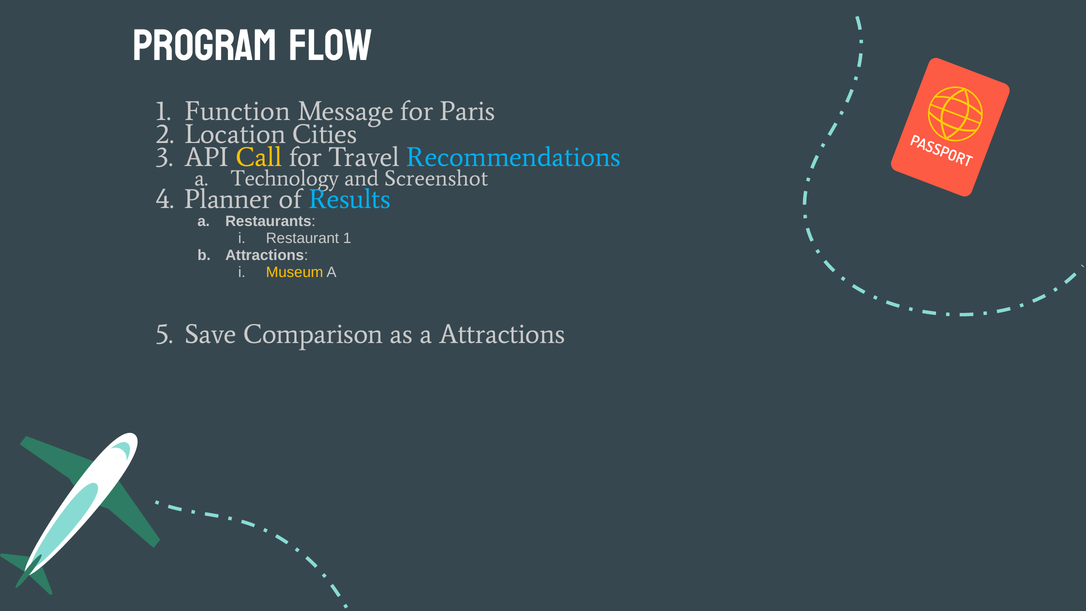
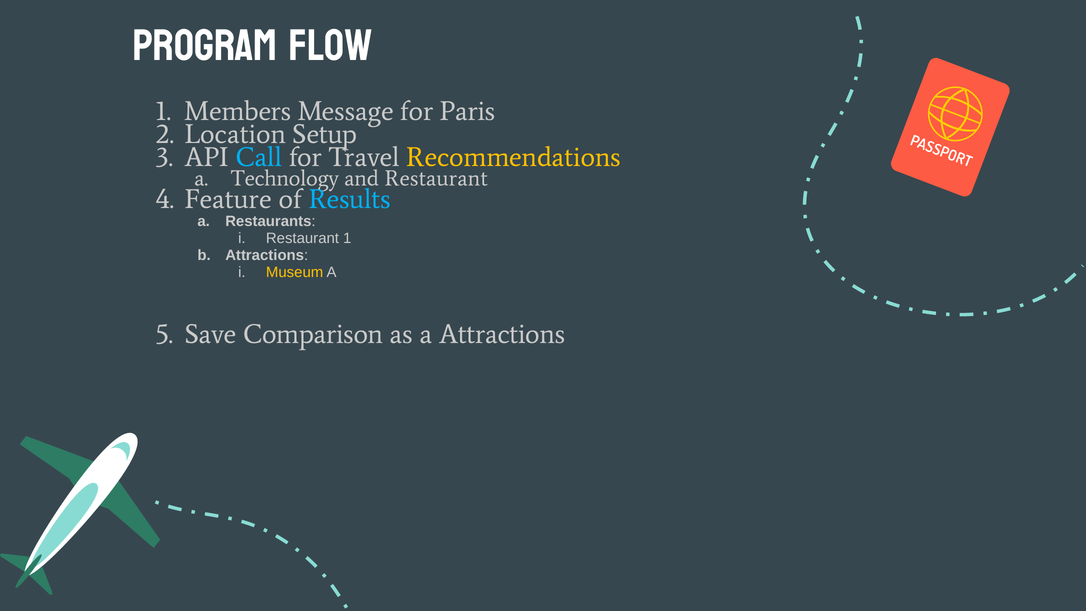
Function: Function -> Members
Cities: Cities -> Setup
Call colour: yellow -> light blue
Recommendations colour: light blue -> yellow
and Screenshot: Screenshot -> Restaurant
Planner: Planner -> Feature
